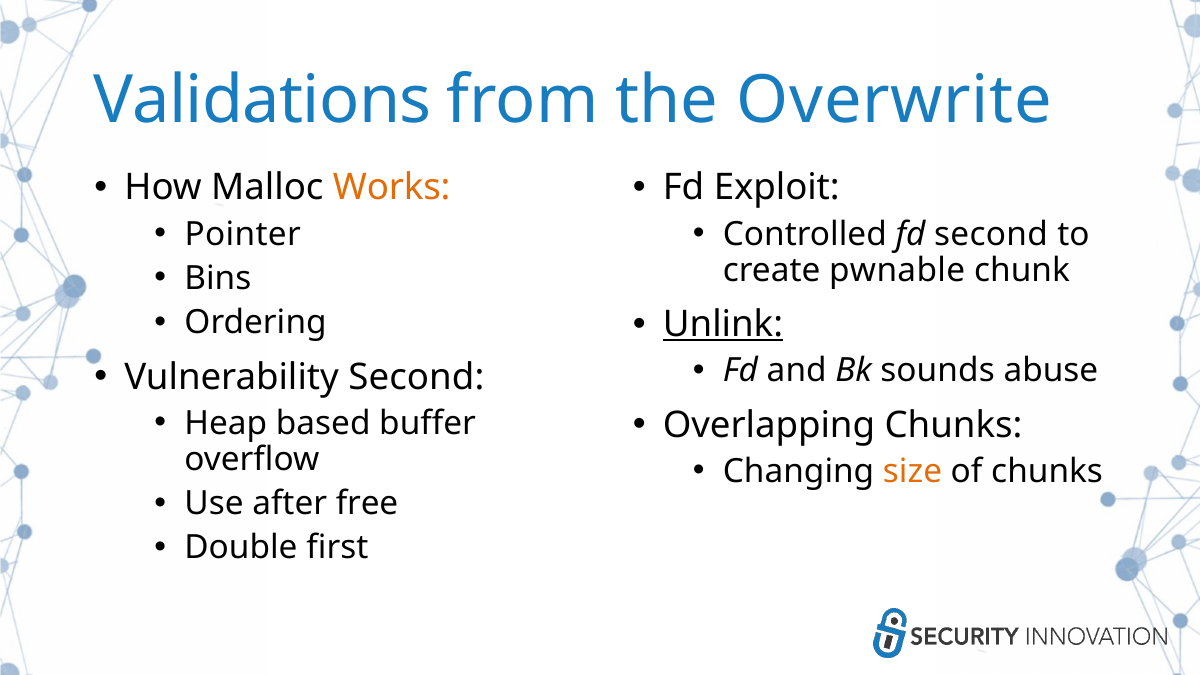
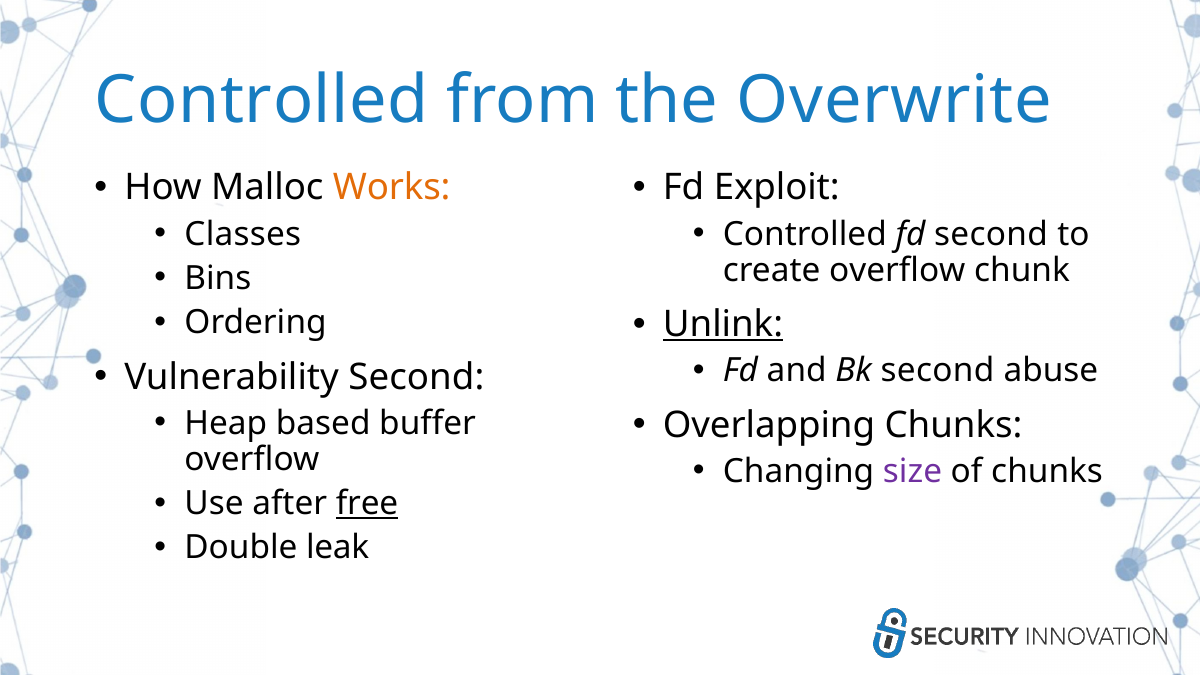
Validations at (262, 101): Validations -> Controlled
Pointer: Pointer -> Classes
create pwnable: pwnable -> overflow
Bk sounds: sounds -> second
size colour: orange -> purple
free underline: none -> present
first: first -> leak
